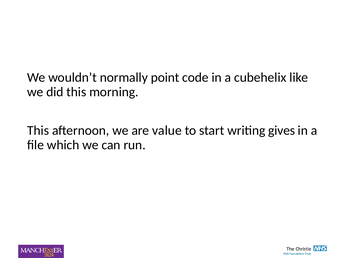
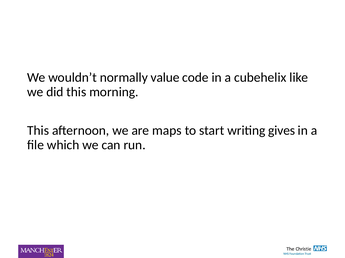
point: point -> value
value: value -> maps
